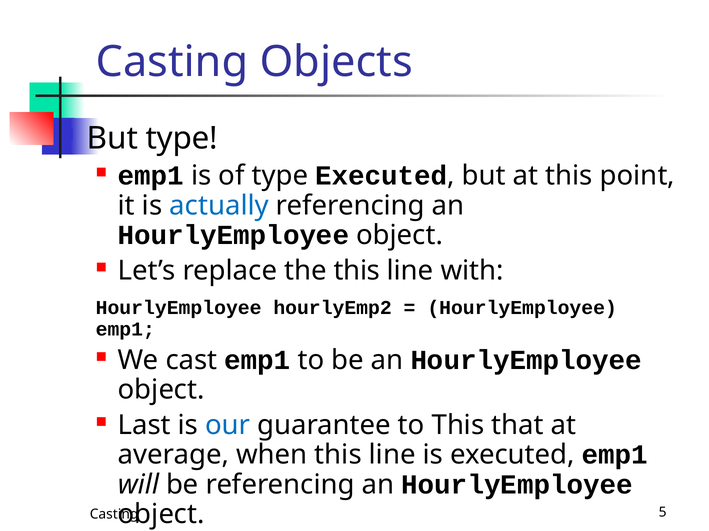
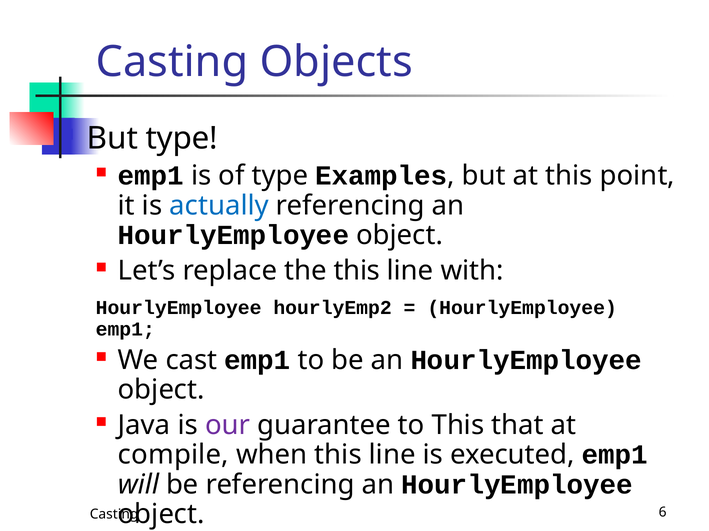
type Executed: Executed -> Examples
Last: Last -> Java
our colour: blue -> purple
average: average -> compile
5: 5 -> 6
